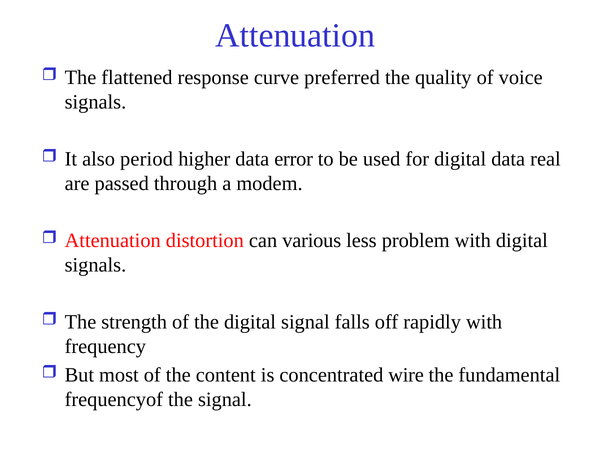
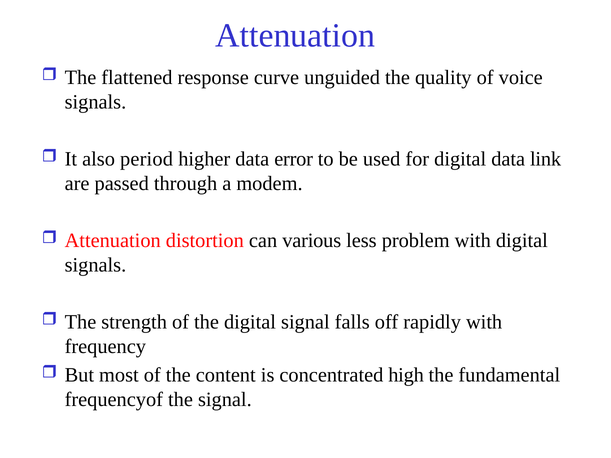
preferred: preferred -> unguided
real: real -> link
wire: wire -> high
